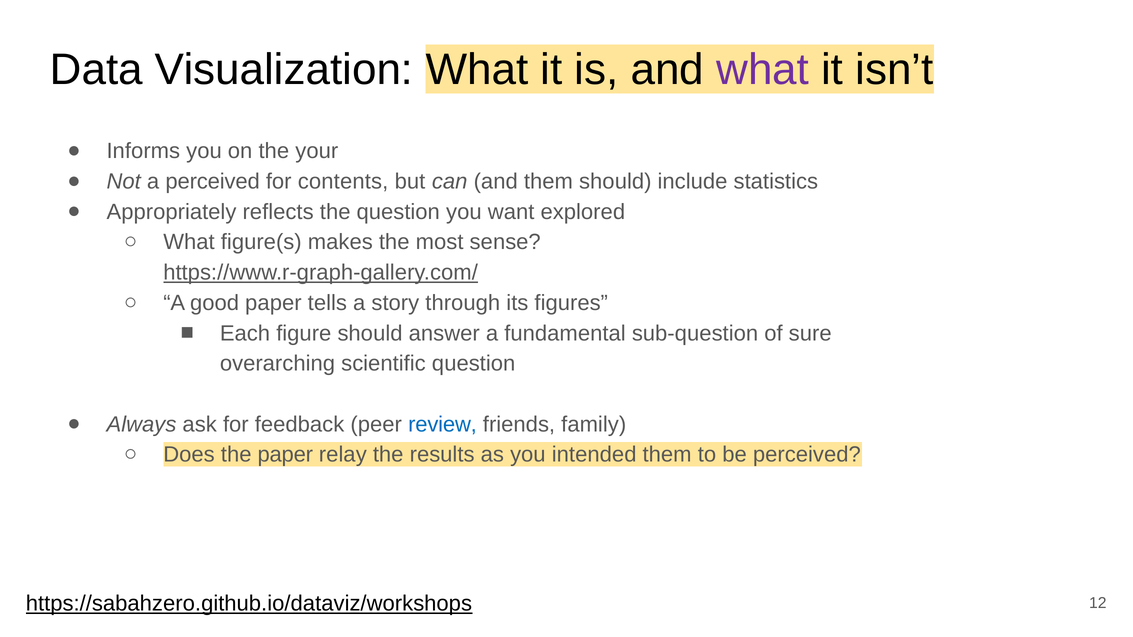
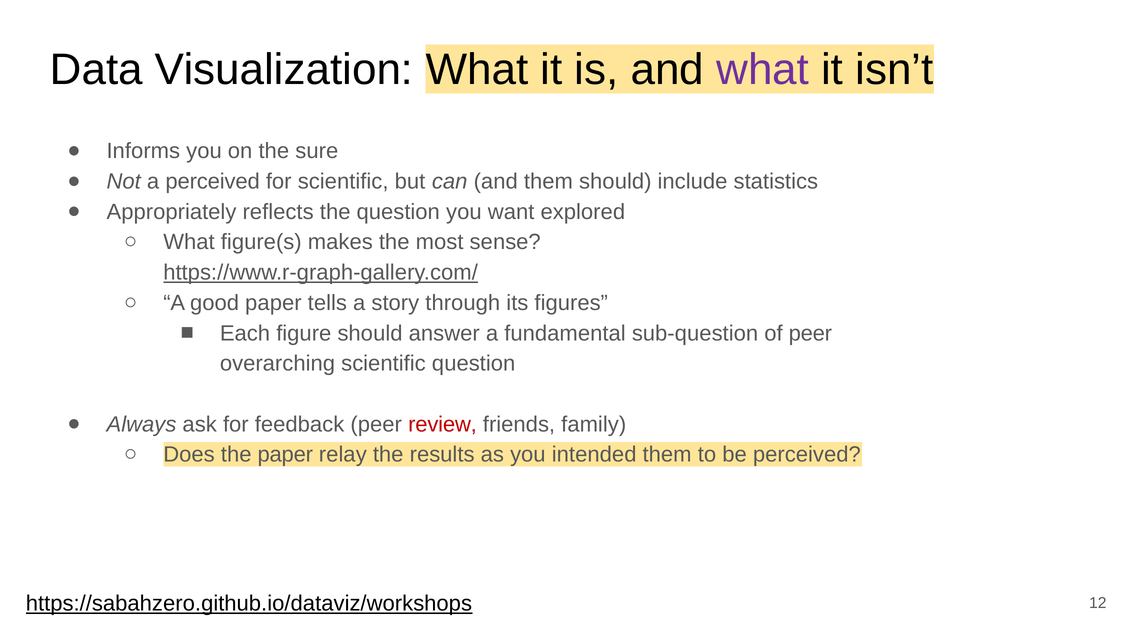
your: your -> sure
for contents: contents -> scientific
of sure: sure -> peer
review colour: blue -> red
